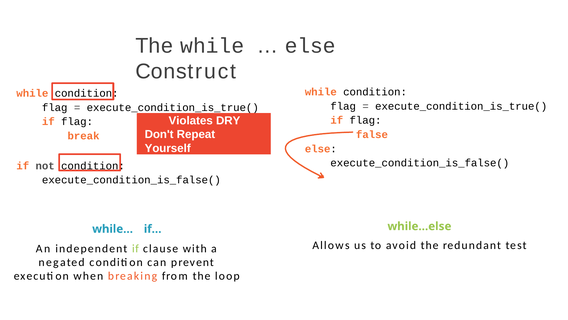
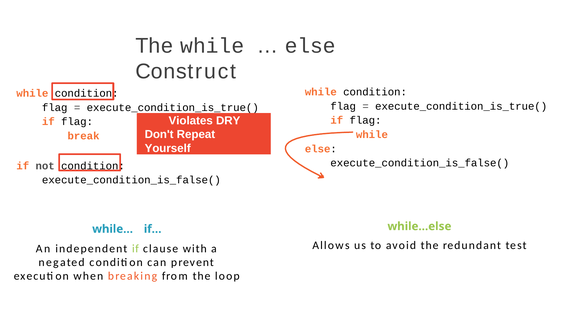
false at (372, 134): false -> while
